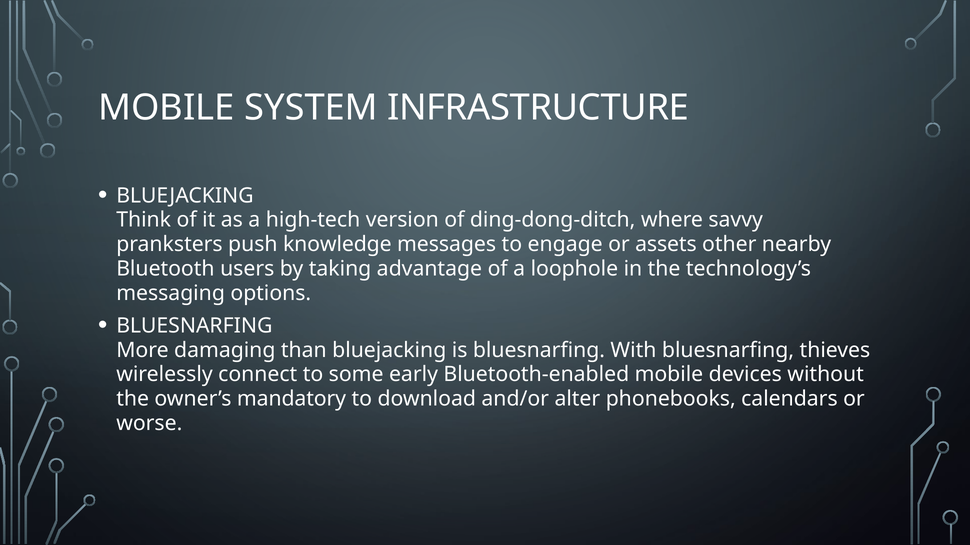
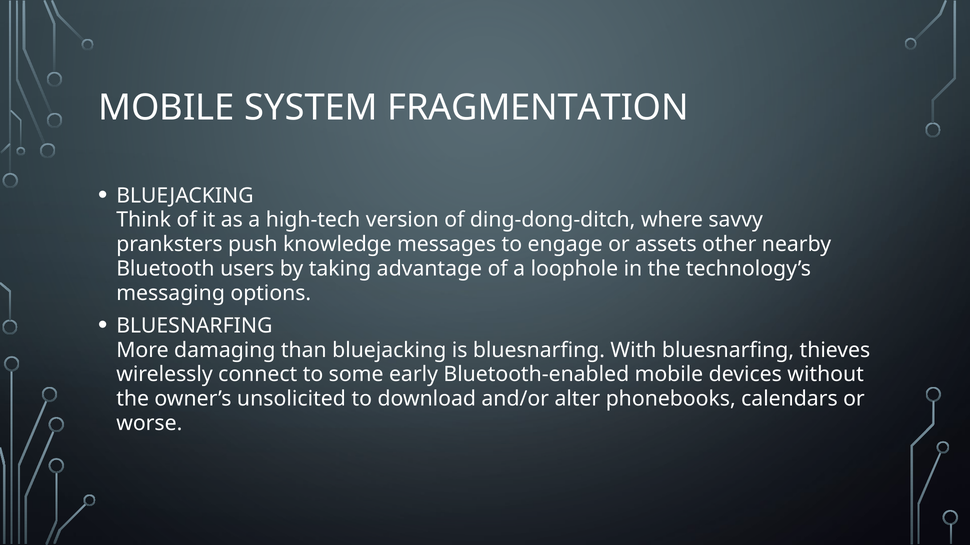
INFRASTRUCTURE: INFRASTRUCTURE -> FRAGMENTATION
mandatory: mandatory -> unsolicited
